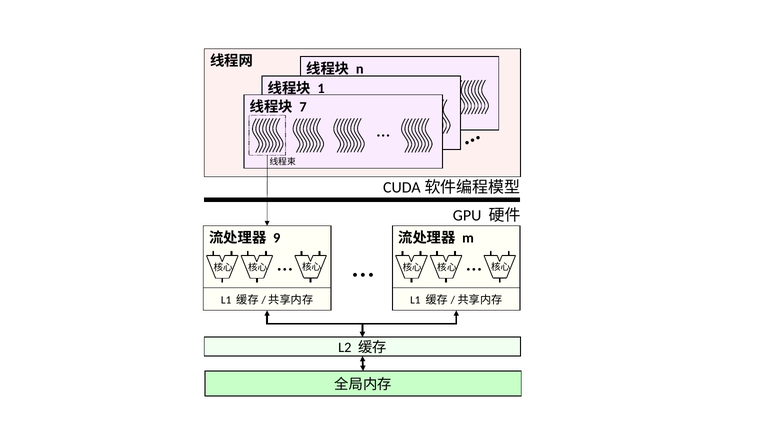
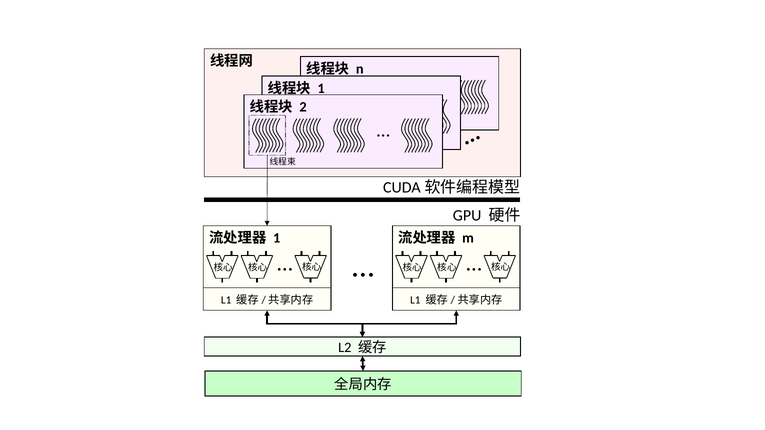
7: 7 -> 2
9 at (277, 238): 9 -> 1
